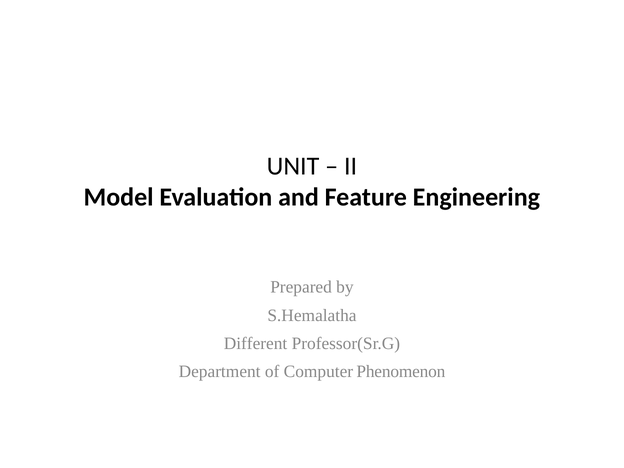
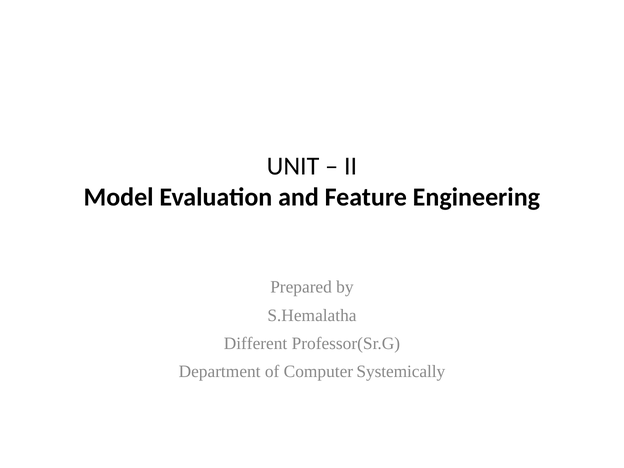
Phenomenon: Phenomenon -> Systemically
